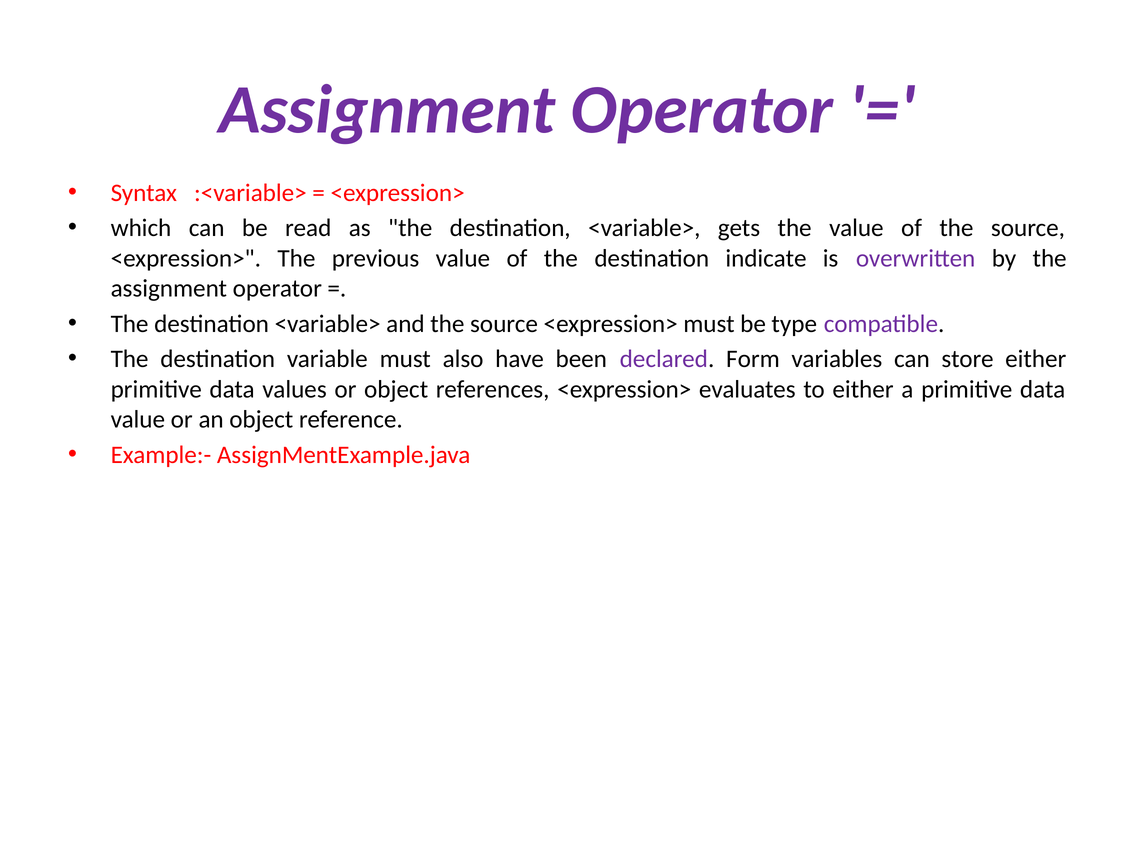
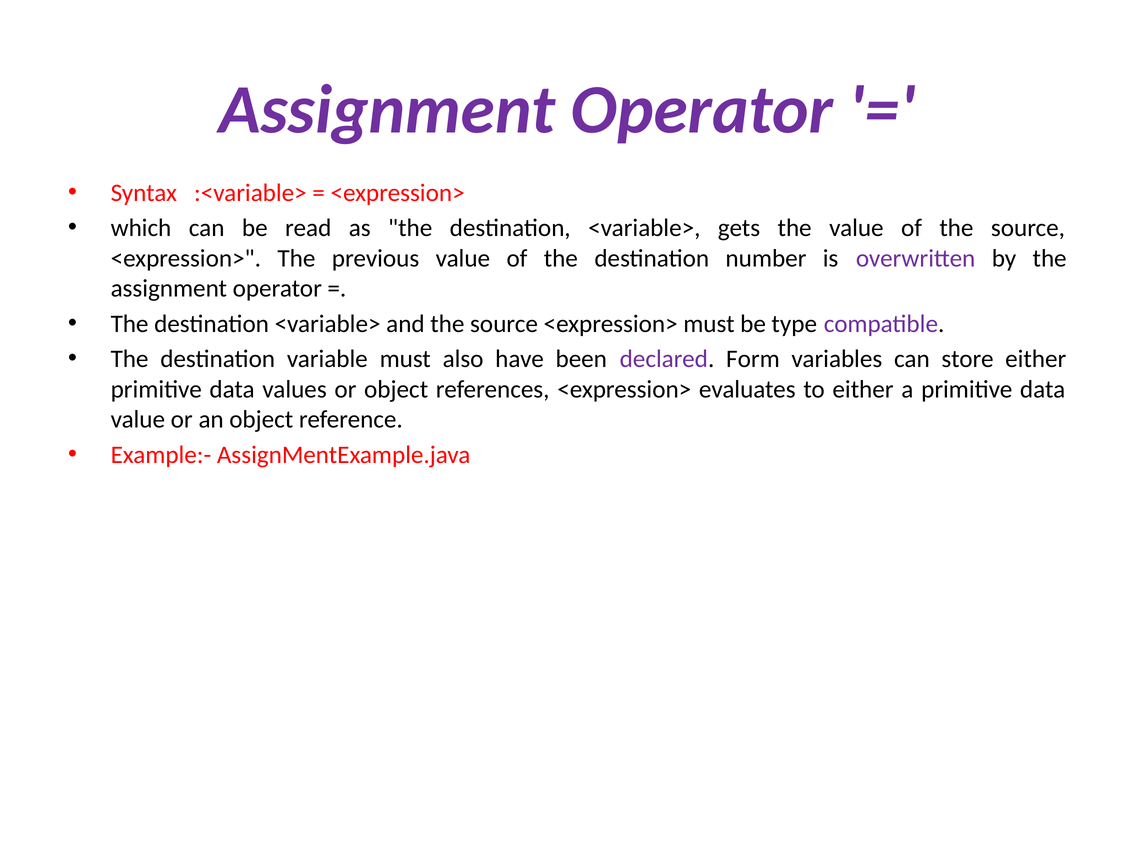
indicate: indicate -> number
